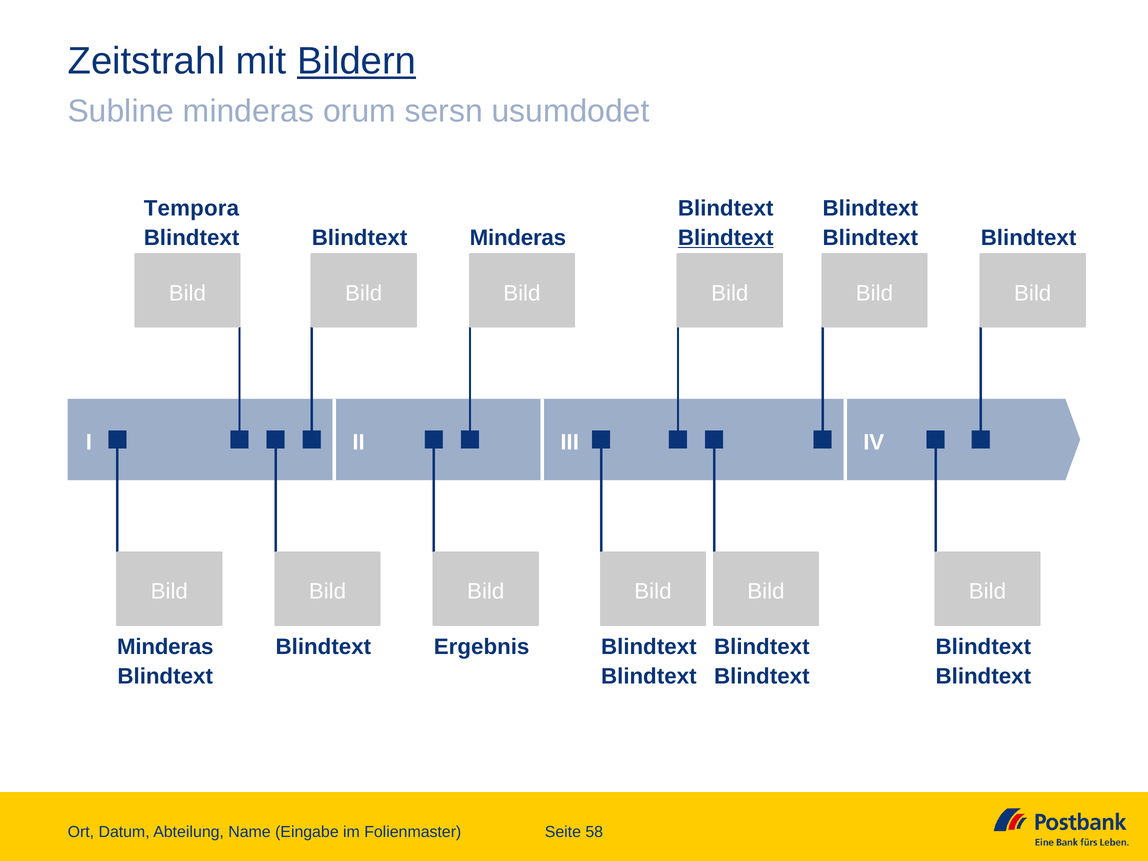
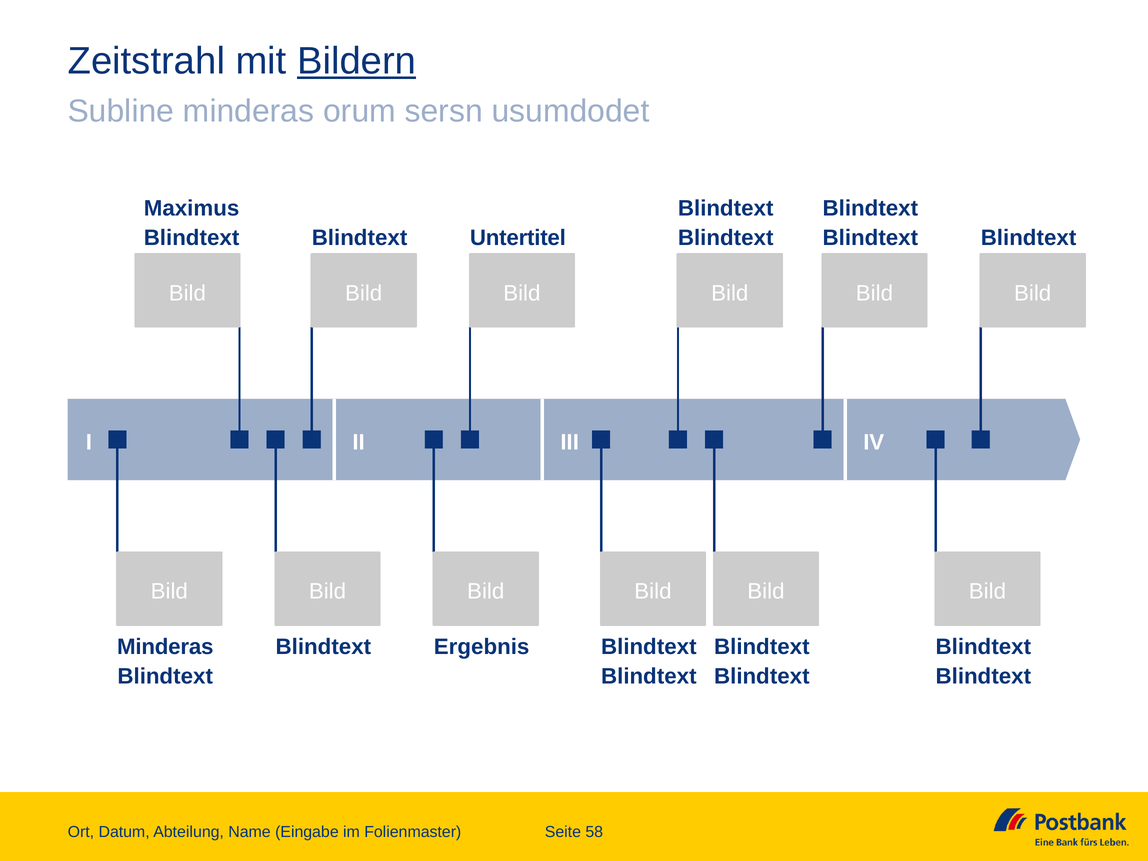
Tempora: Tempora -> Maximus
Minderas at (518, 238): Minderas -> Untertitel
Blindtext at (726, 238) underline: present -> none
